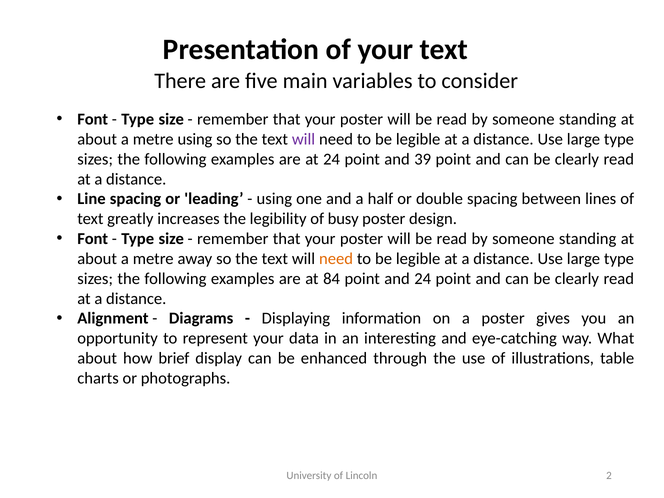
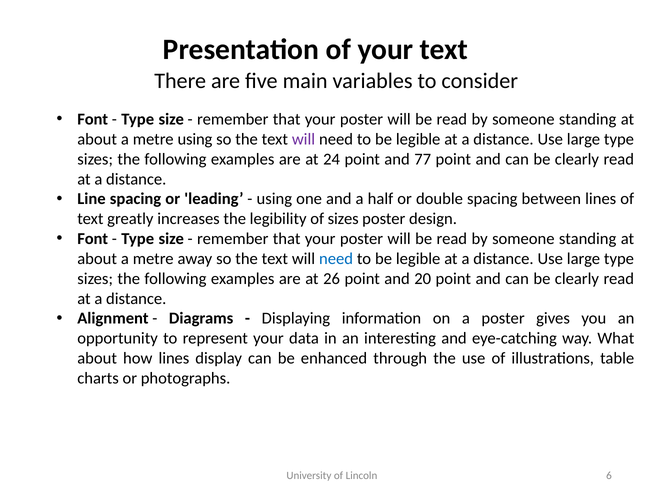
39: 39 -> 77
of busy: busy -> sizes
need at (336, 259) colour: orange -> blue
84: 84 -> 26
and 24: 24 -> 20
how brief: brief -> lines
2: 2 -> 6
